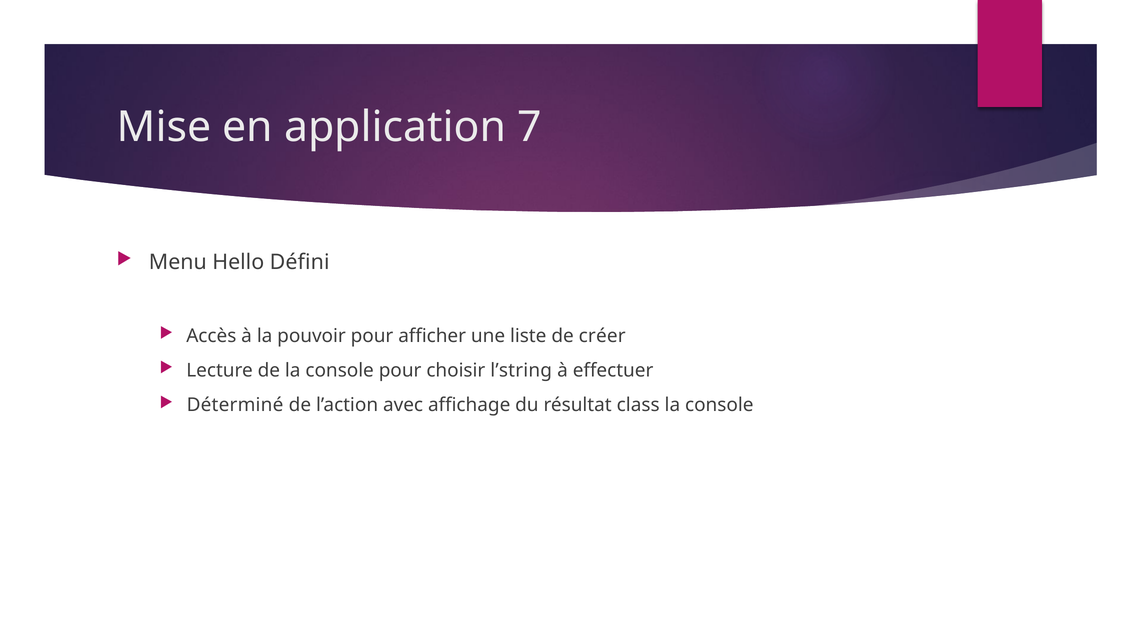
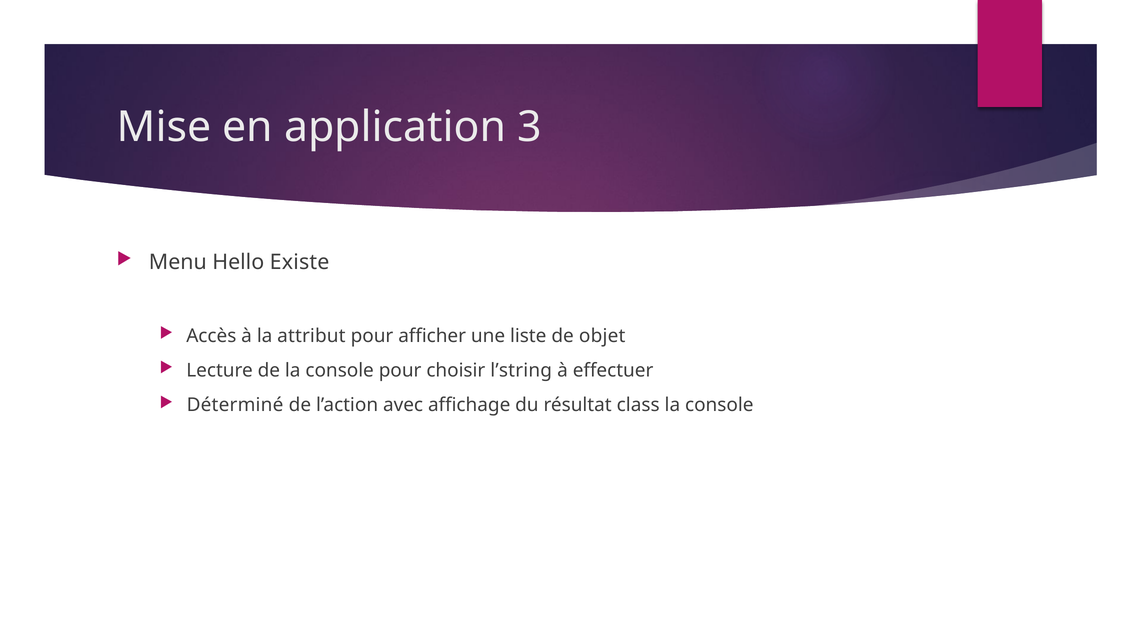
7: 7 -> 3
Défini: Défini -> Existe
pouvoir: pouvoir -> attribut
créer: créer -> objet
